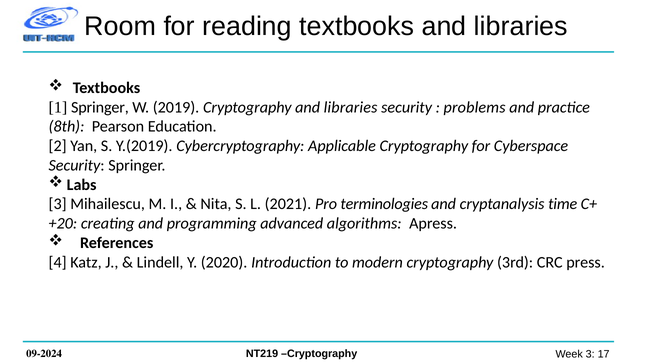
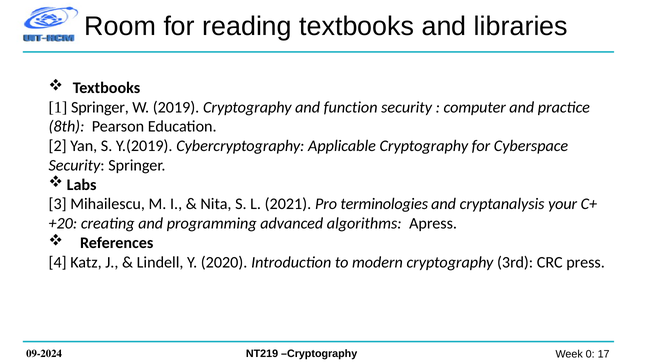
Cryptography and libraries: libraries -> function
problems: problems -> computer
time: time -> your
3 at (590, 354): 3 -> 0
